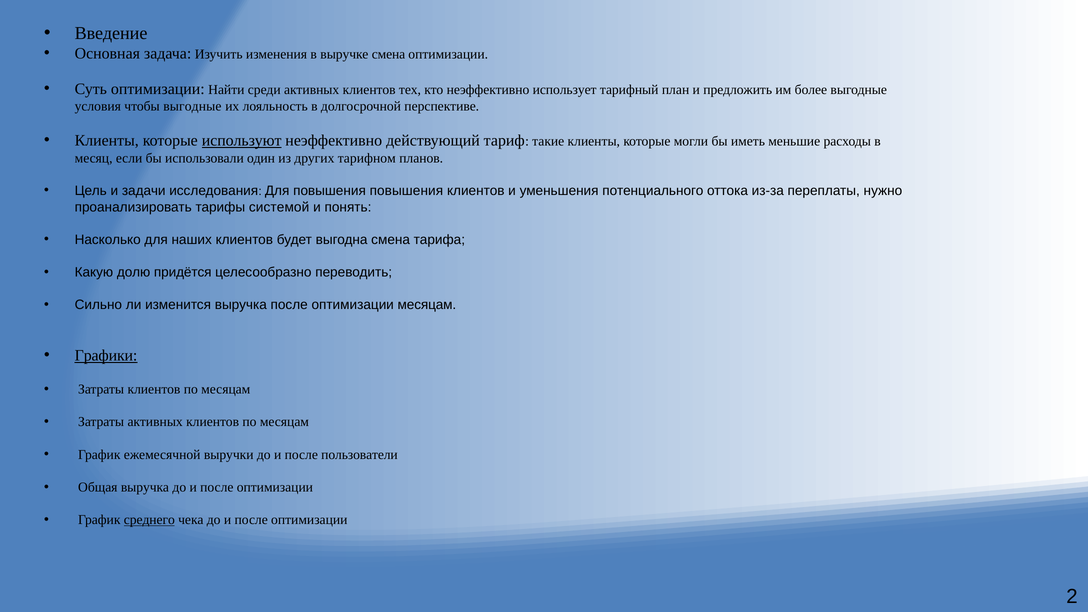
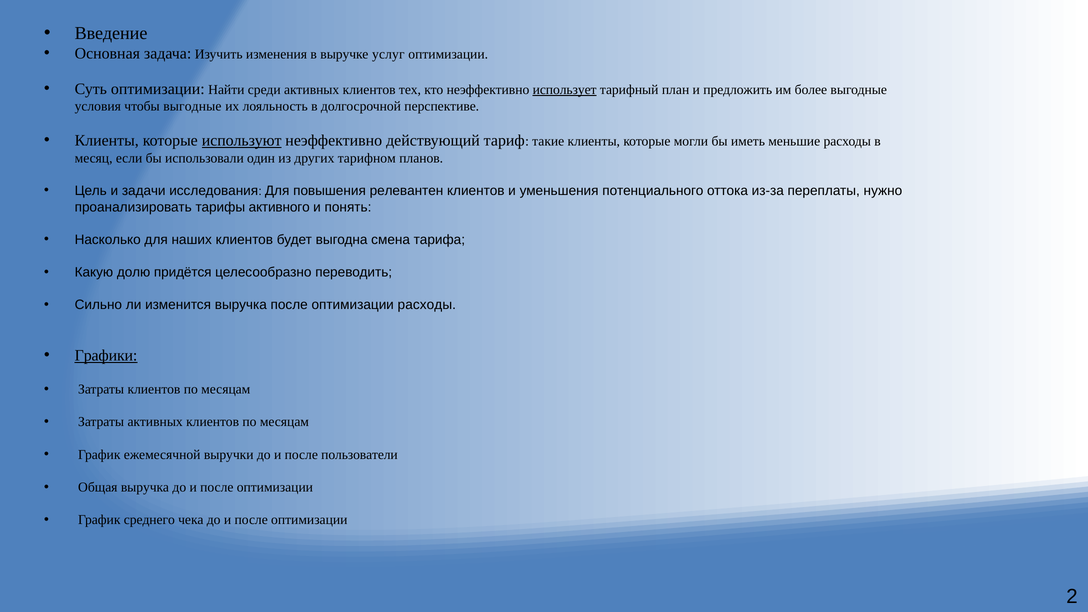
выручке смена: смена -> услуг
использует underline: none -> present
повышения повышения: повышения -> релевантен
системой: системой -> активного
оптимизации месяцам: месяцам -> расходы
среднего underline: present -> none
